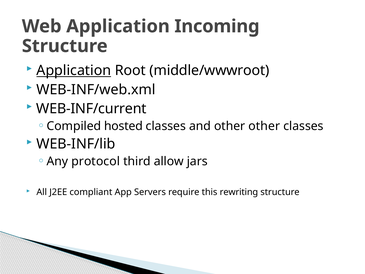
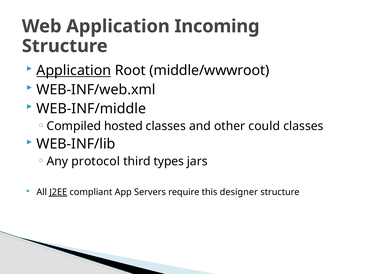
WEB-INF/current: WEB-INF/current -> WEB-INF/middle
other other: other -> could
allow: allow -> types
J2EE underline: none -> present
rewriting: rewriting -> designer
